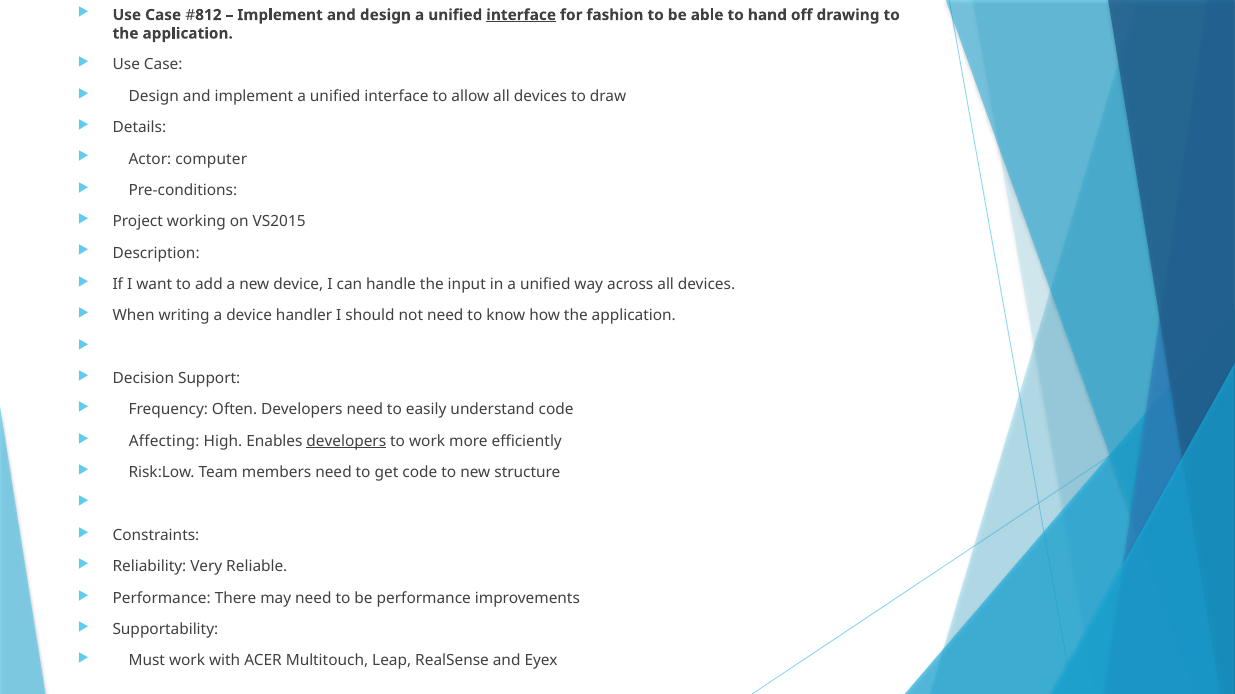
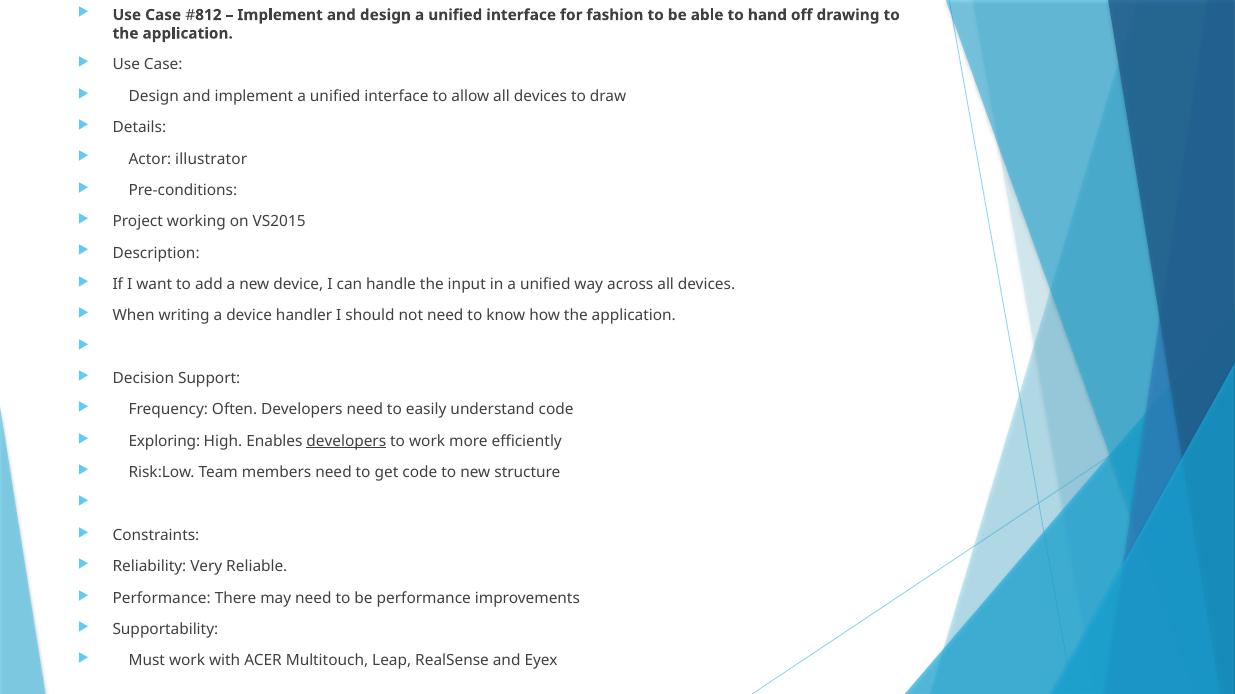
interface at (521, 15) underline: present -> none
computer: computer -> illustrator
Affecting: Affecting -> Exploring
